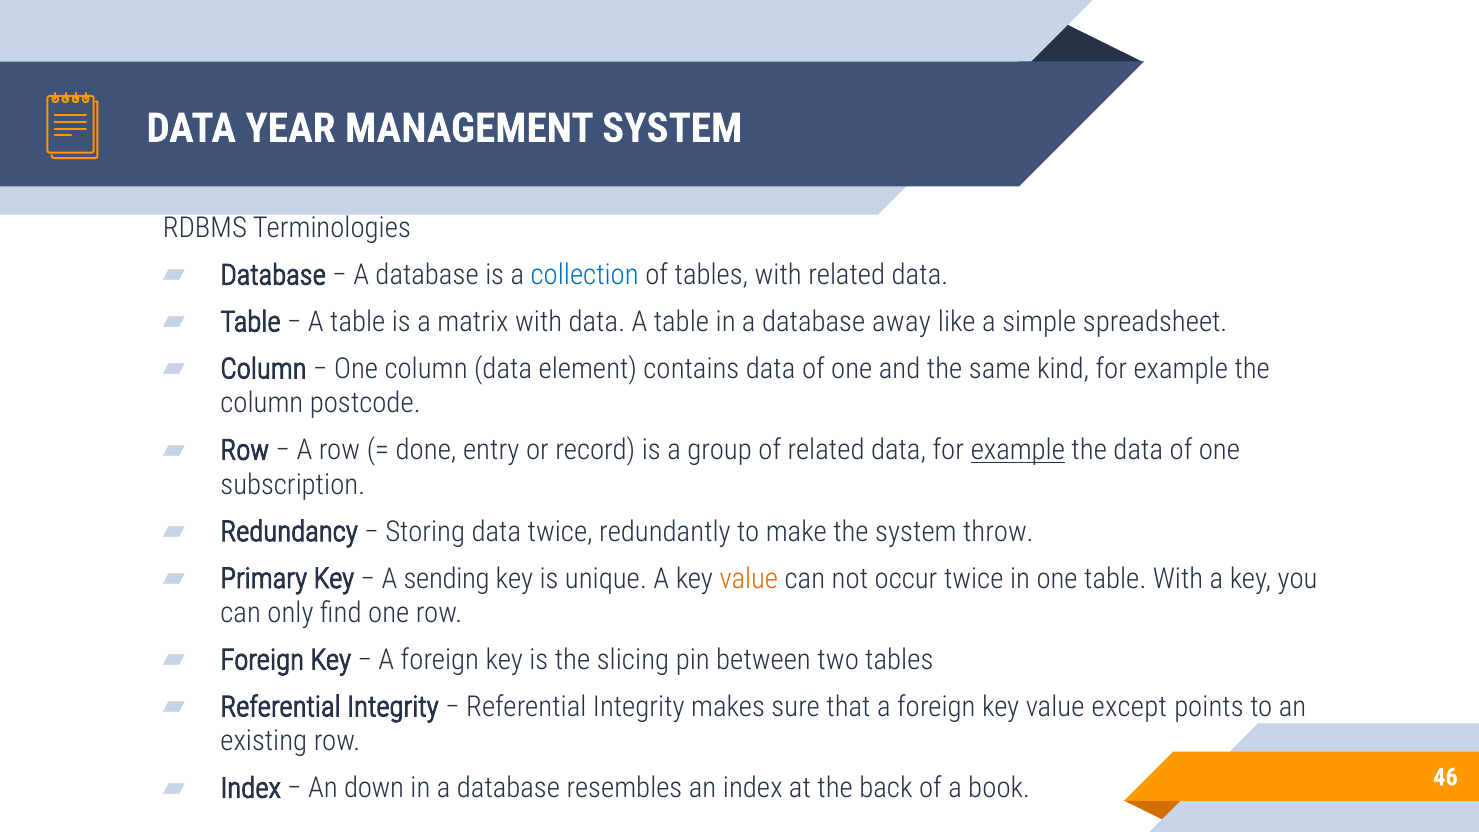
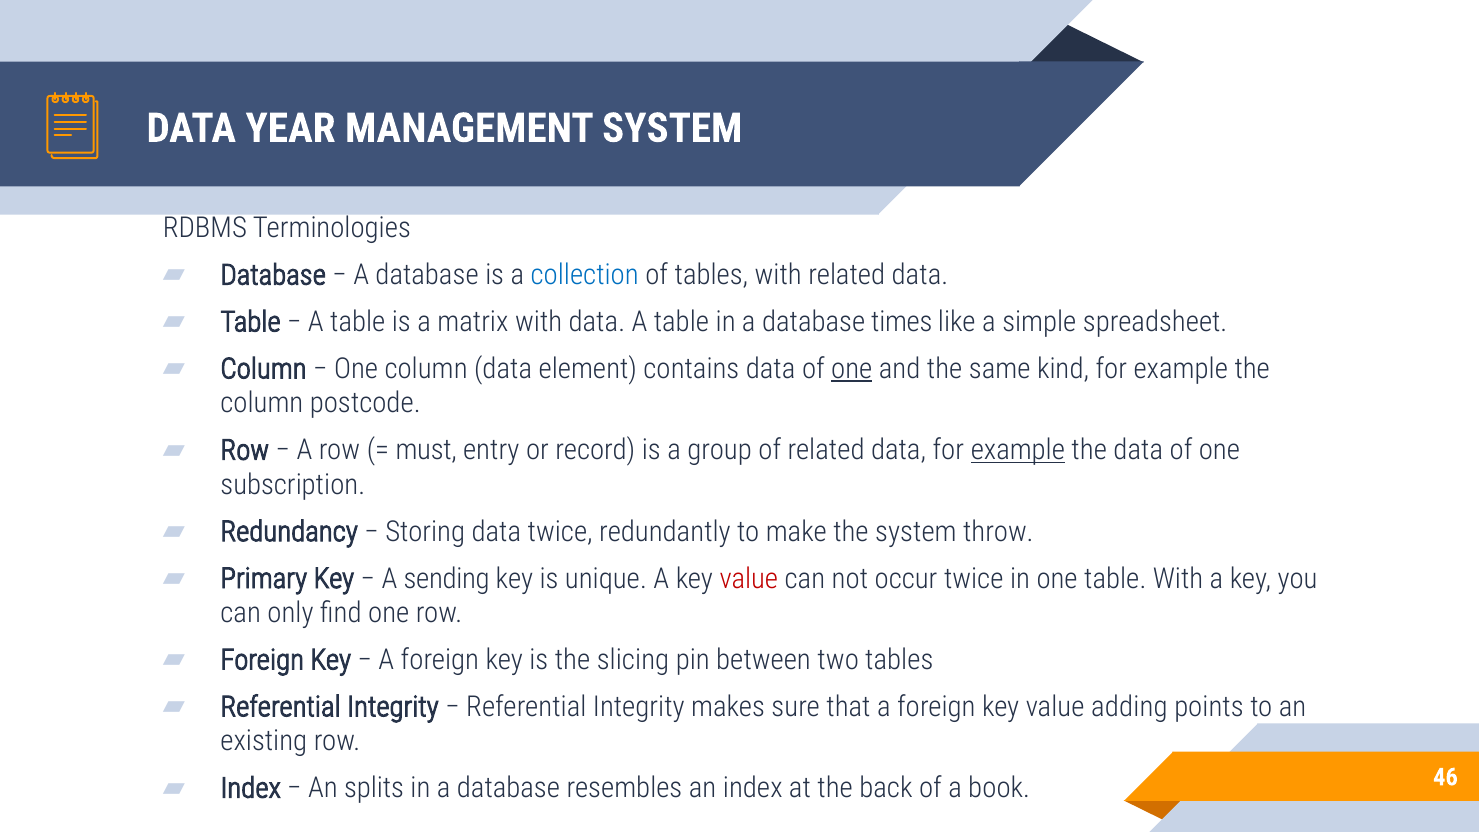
away: away -> times
one at (852, 369) underline: none -> present
done: done -> must
value at (749, 578) colour: orange -> red
except: except -> adding
down: down -> splits
